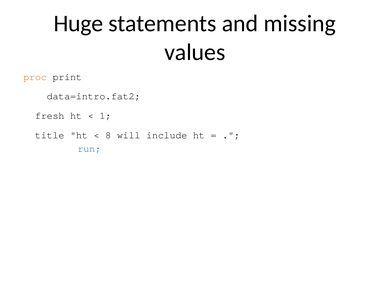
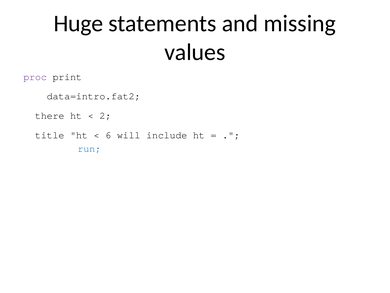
proc colour: orange -> purple
fresh: fresh -> there
1: 1 -> 2
8: 8 -> 6
